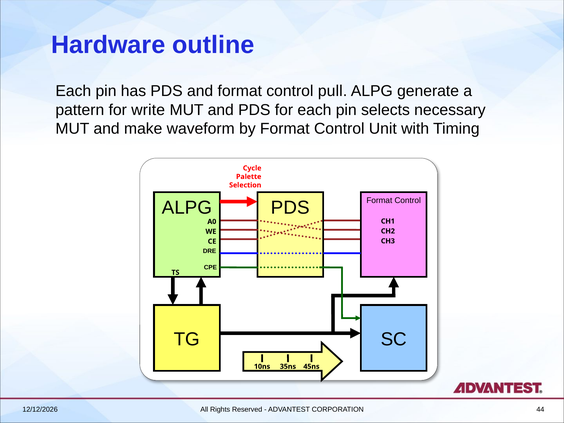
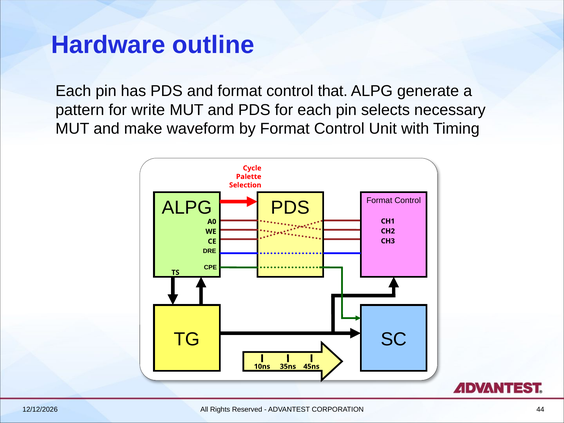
pull: pull -> that
